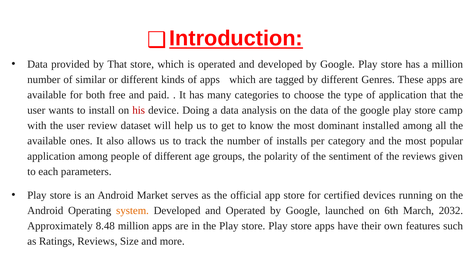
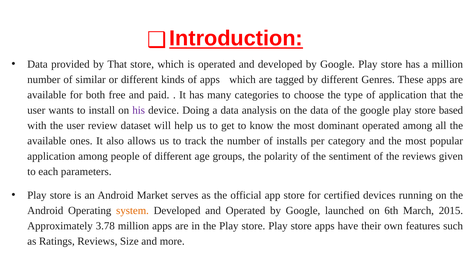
his colour: red -> purple
camp: camp -> based
dominant installed: installed -> operated
2032: 2032 -> 2015
8.48: 8.48 -> 3.78
